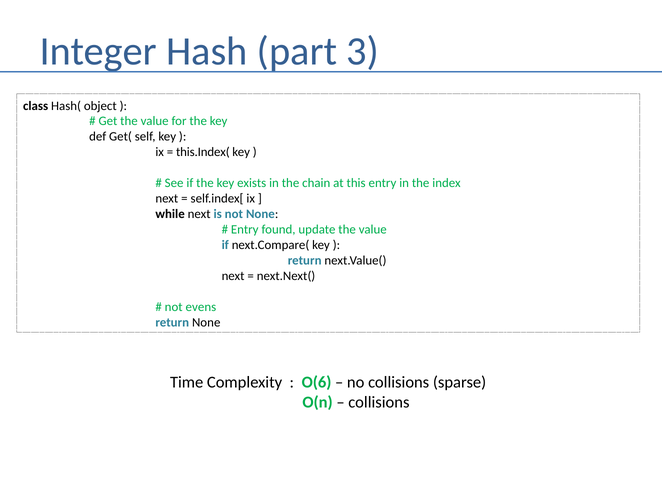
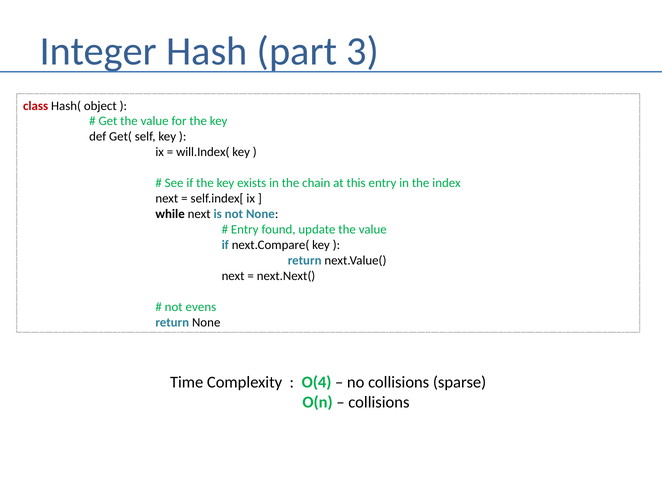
class colour: black -> red
this.Index(: this.Index( -> will.Index(
O(6: O(6 -> O(4
